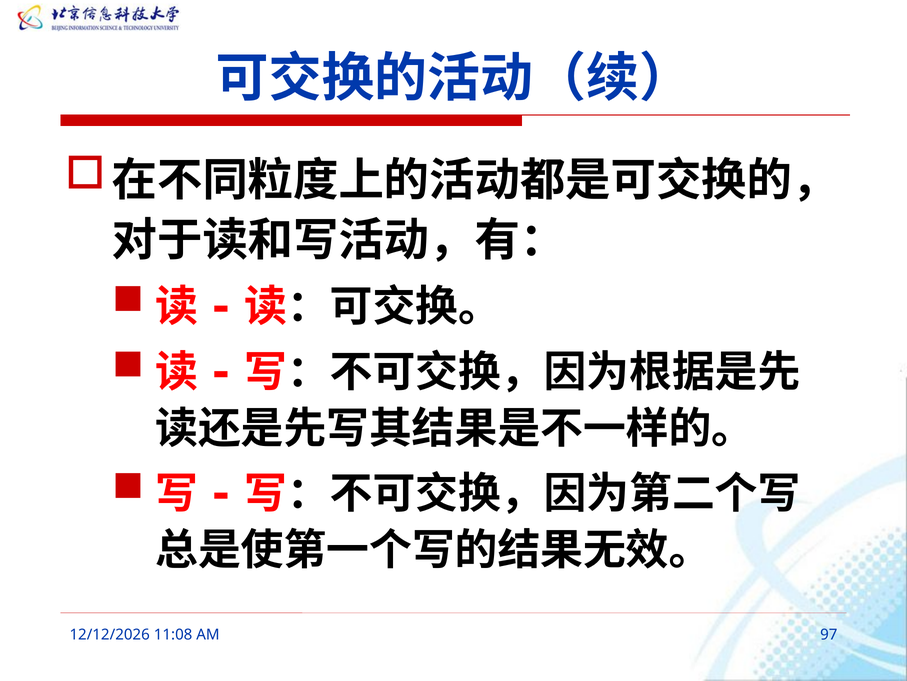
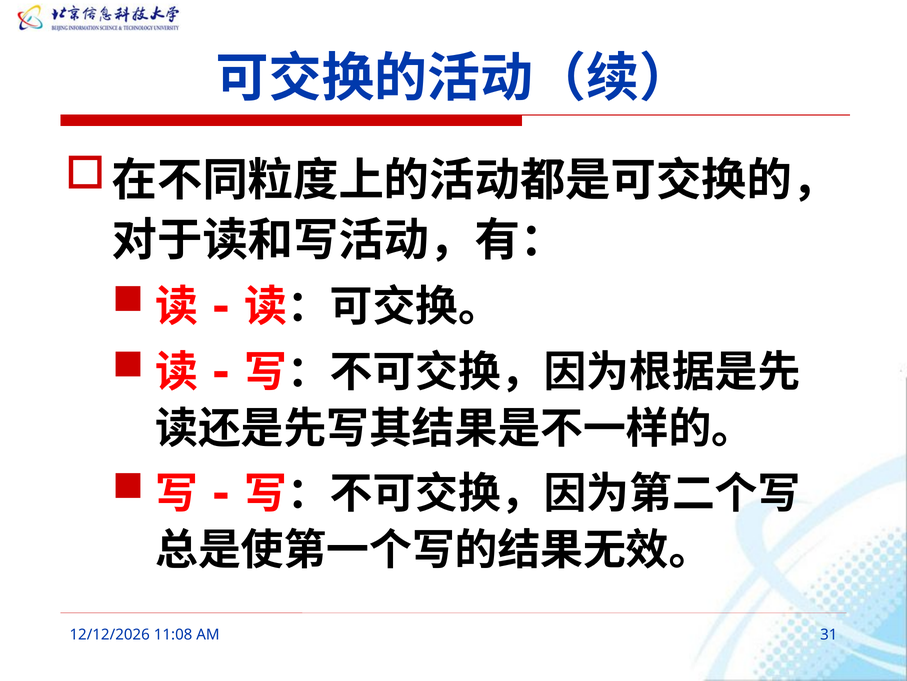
97: 97 -> 31
